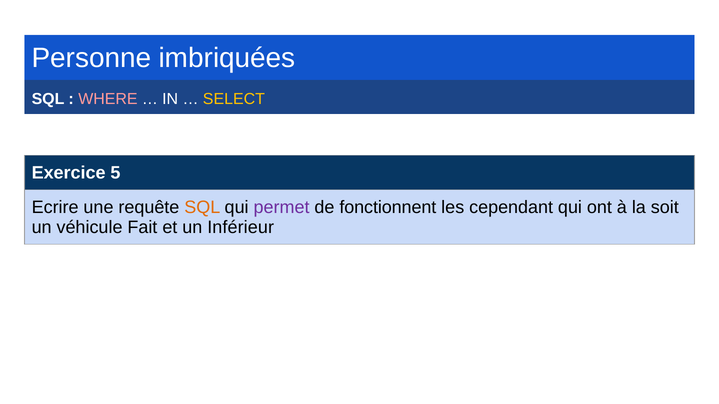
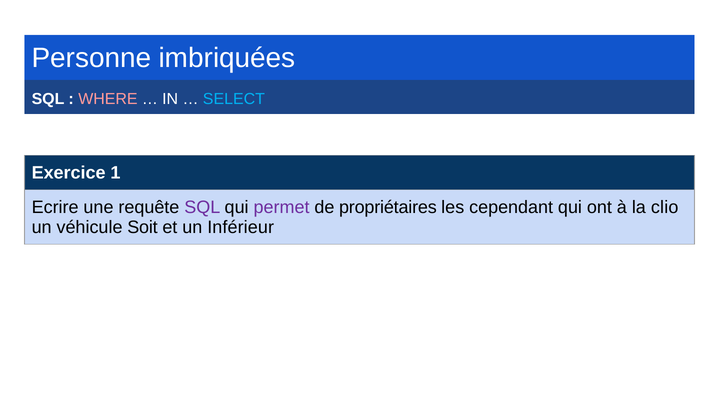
SELECT colour: yellow -> light blue
5: 5 -> 1
SQL at (202, 208) colour: orange -> purple
fonctionnent: fonctionnent -> propriétaires
soit: soit -> clio
Fait: Fait -> Soit
